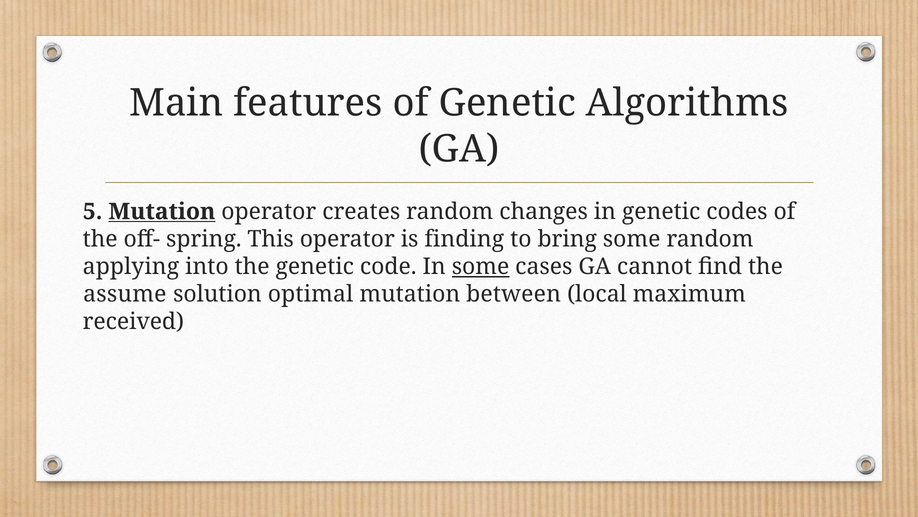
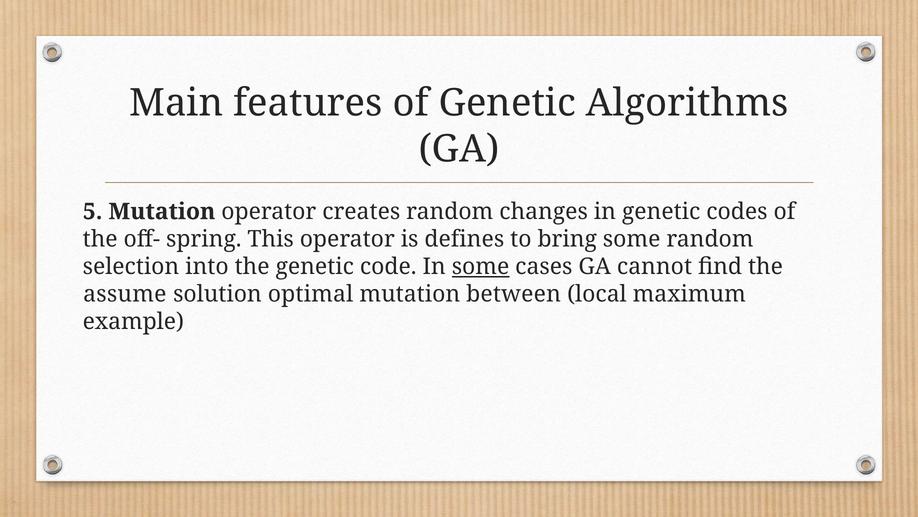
Mutation at (162, 211) underline: present -> none
finding: finding -> defines
applying: applying -> selection
received: received -> example
